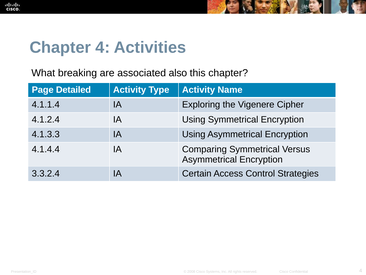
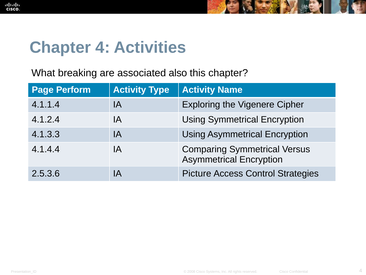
Detailed: Detailed -> Perform
3.3.2.4: 3.3.2.4 -> 2.5.3.6
Certain: Certain -> Picture
